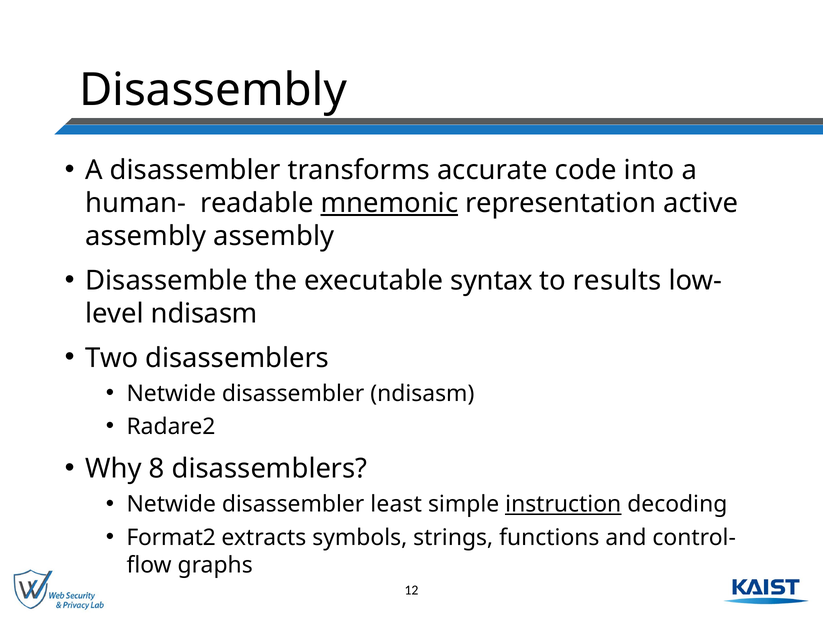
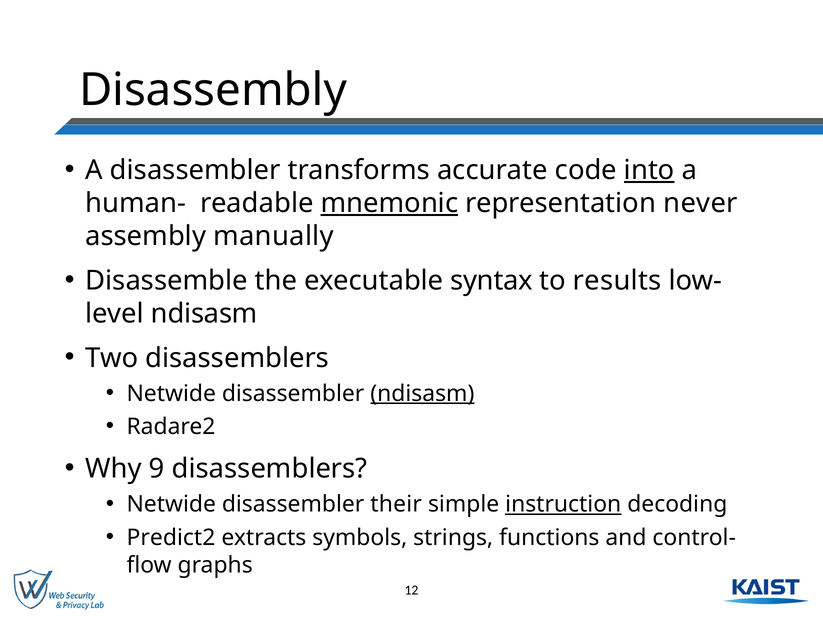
into underline: none -> present
active: active -> never
assembly assembly: assembly -> manually
ndisasm at (422, 393) underline: none -> present
8: 8 -> 9
least: least -> their
Format2: Format2 -> Predict2
